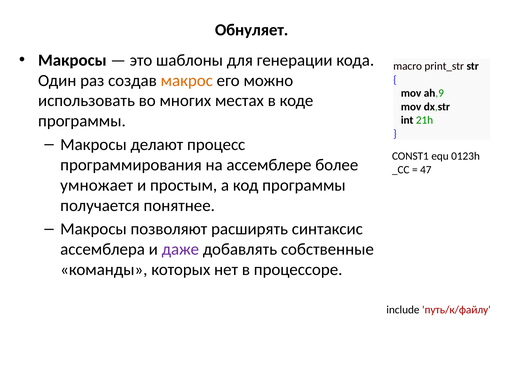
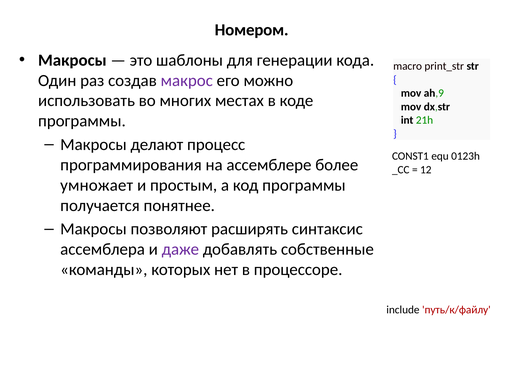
Обнуляет: Обнуляет -> Номером
макрос colour: orange -> purple
47: 47 -> 12
